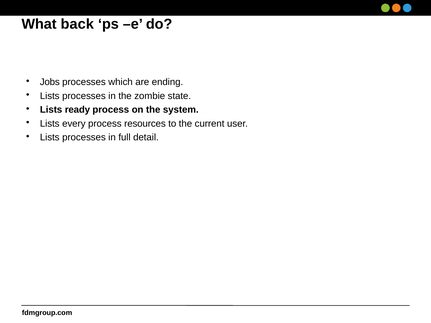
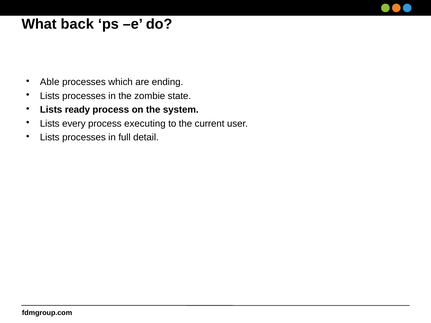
Jobs: Jobs -> Able
resources: resources -> executing
